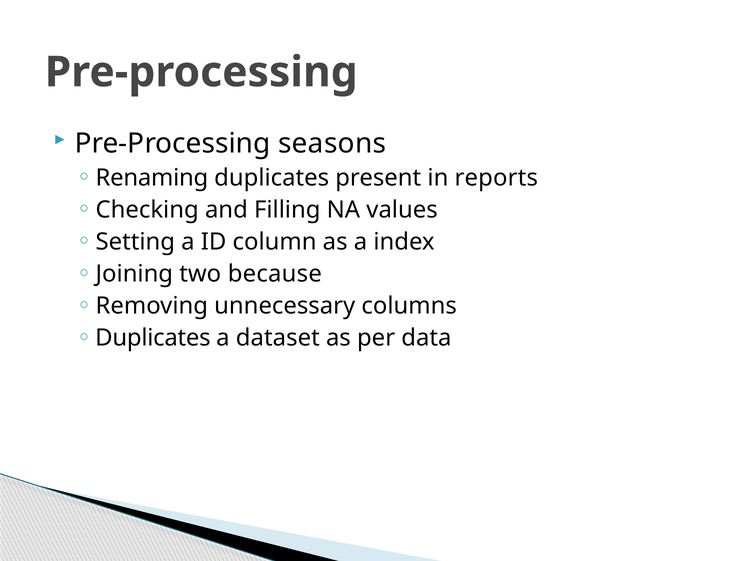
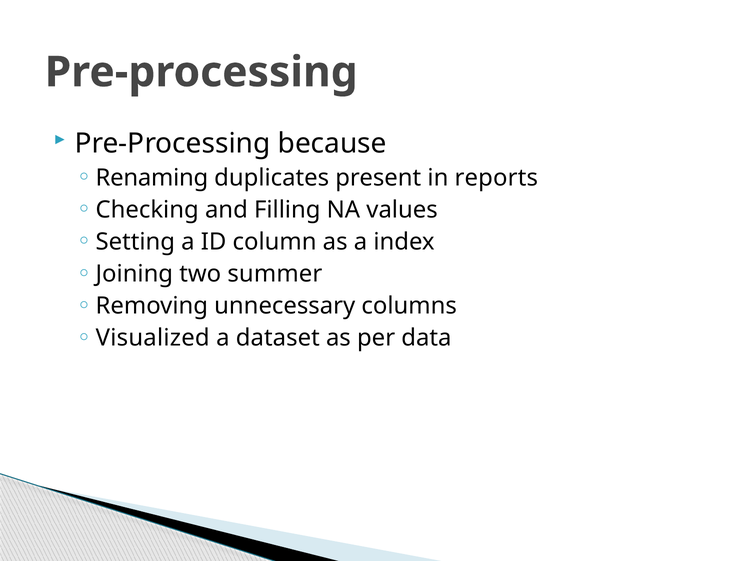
seasons: seasons -> because
because: because -> summer
Duplicates at (153, 338): Duplicates -> Visualized
